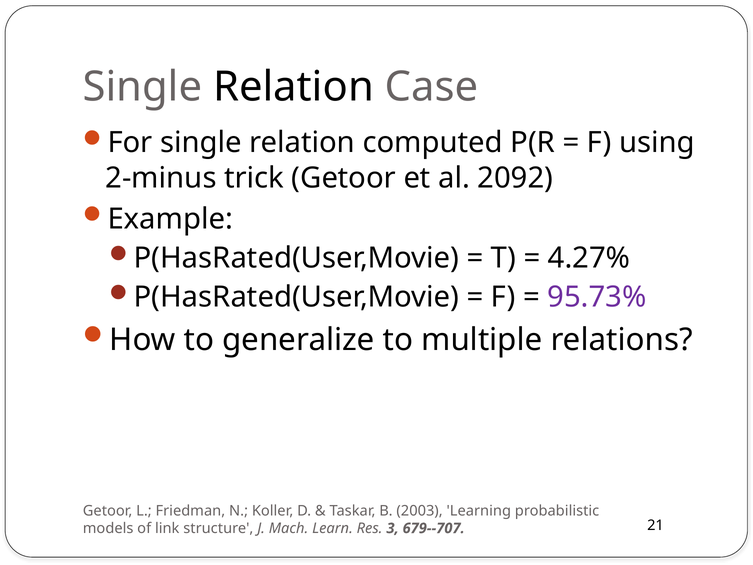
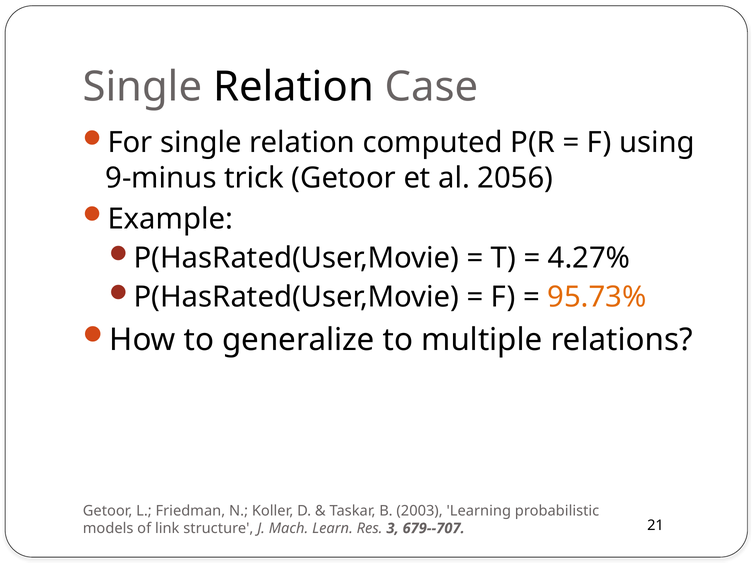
2-minus: 2-minus -> 9-minus
2092: 2092 -> 2056
95.73% colour: purple -> orange
